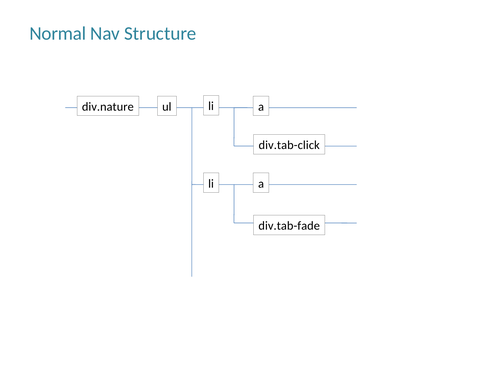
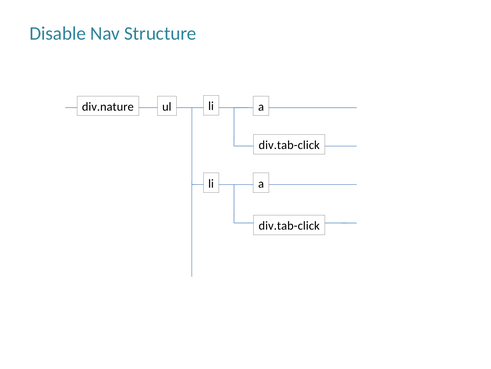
Normal: Normal -> Disable
div.tab-fade at (289, 225): div.tab-fade -> div.tab-click
